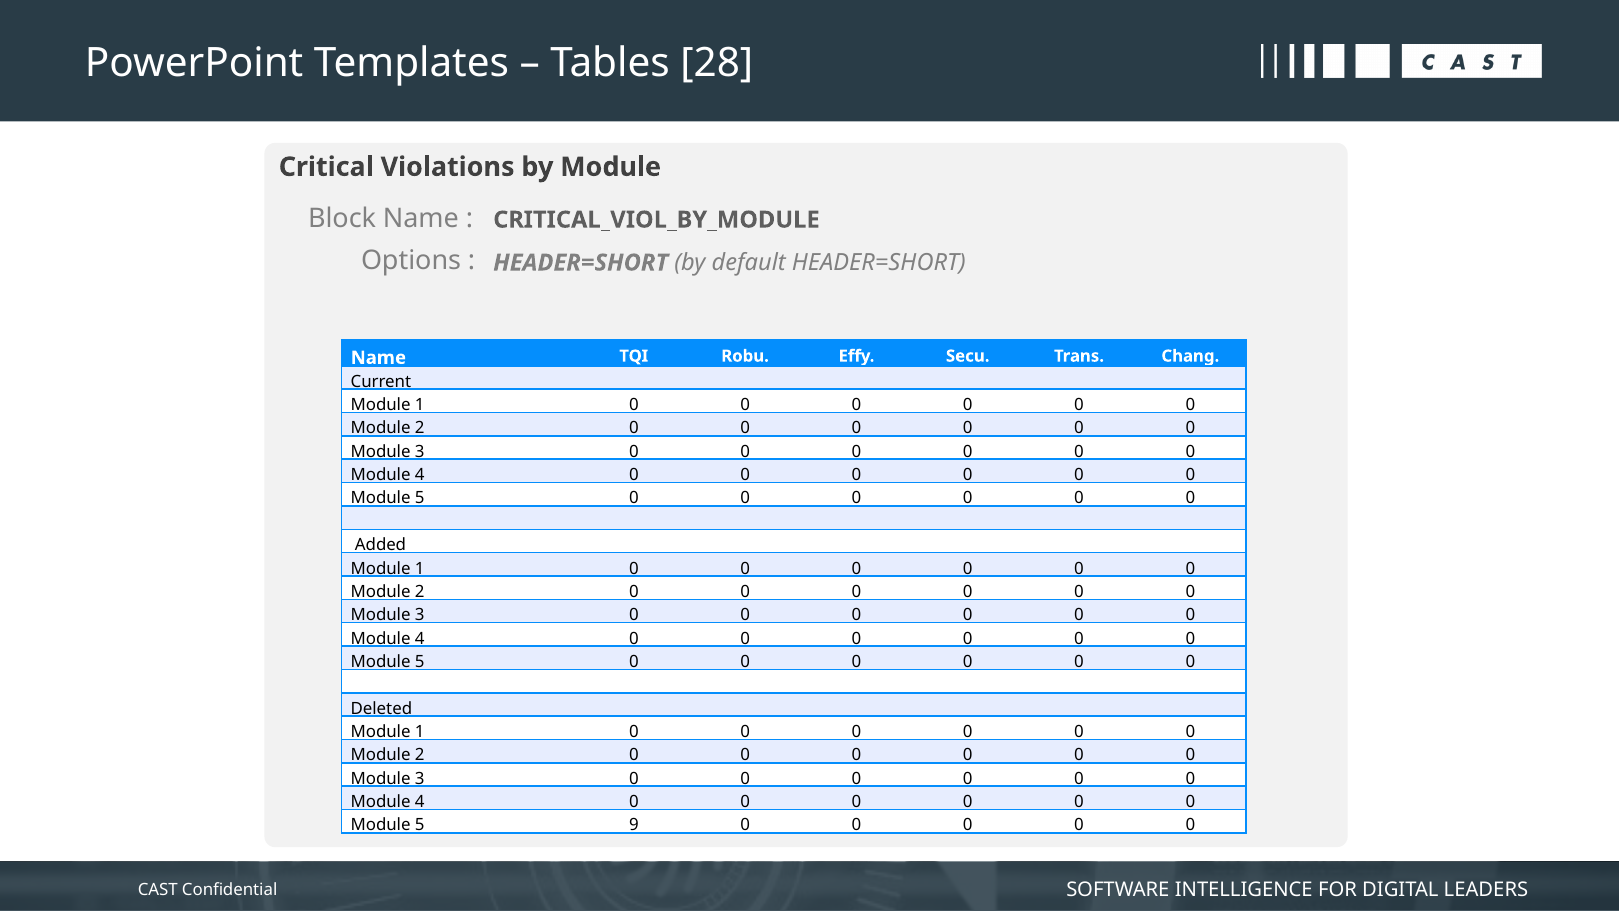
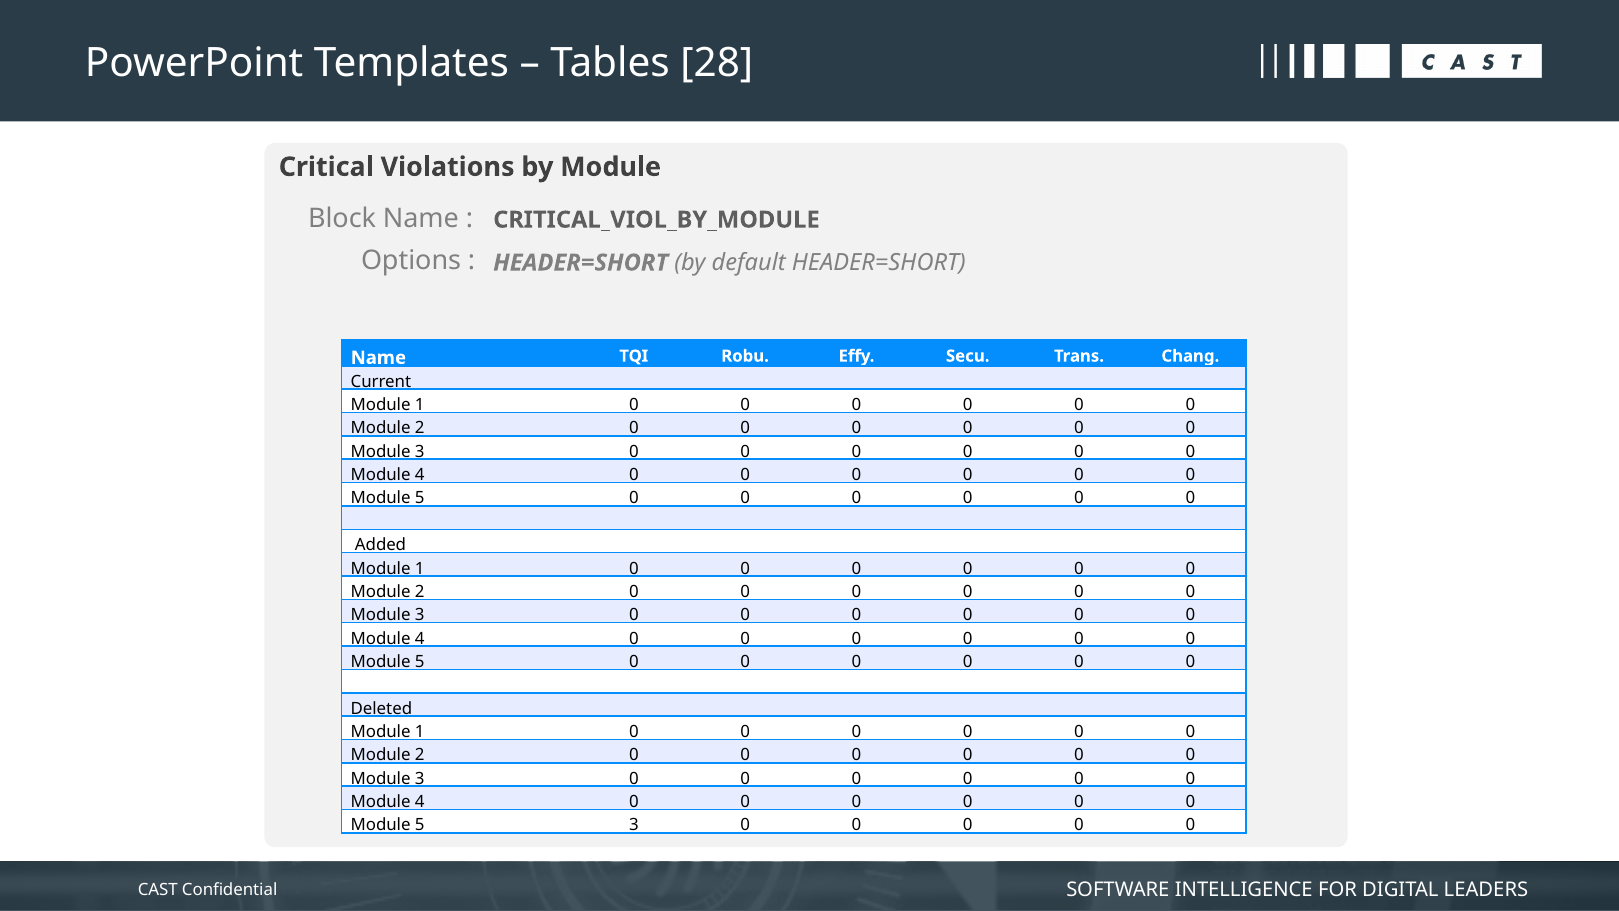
5 9: 9 -> 3
